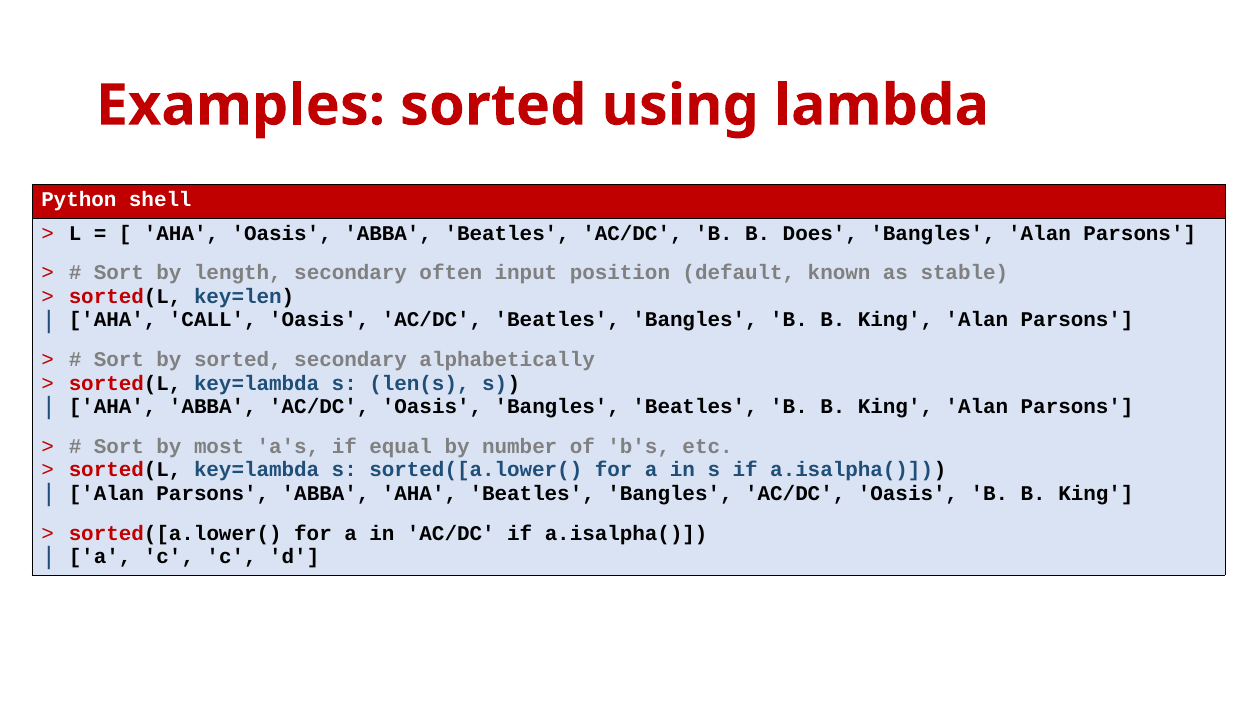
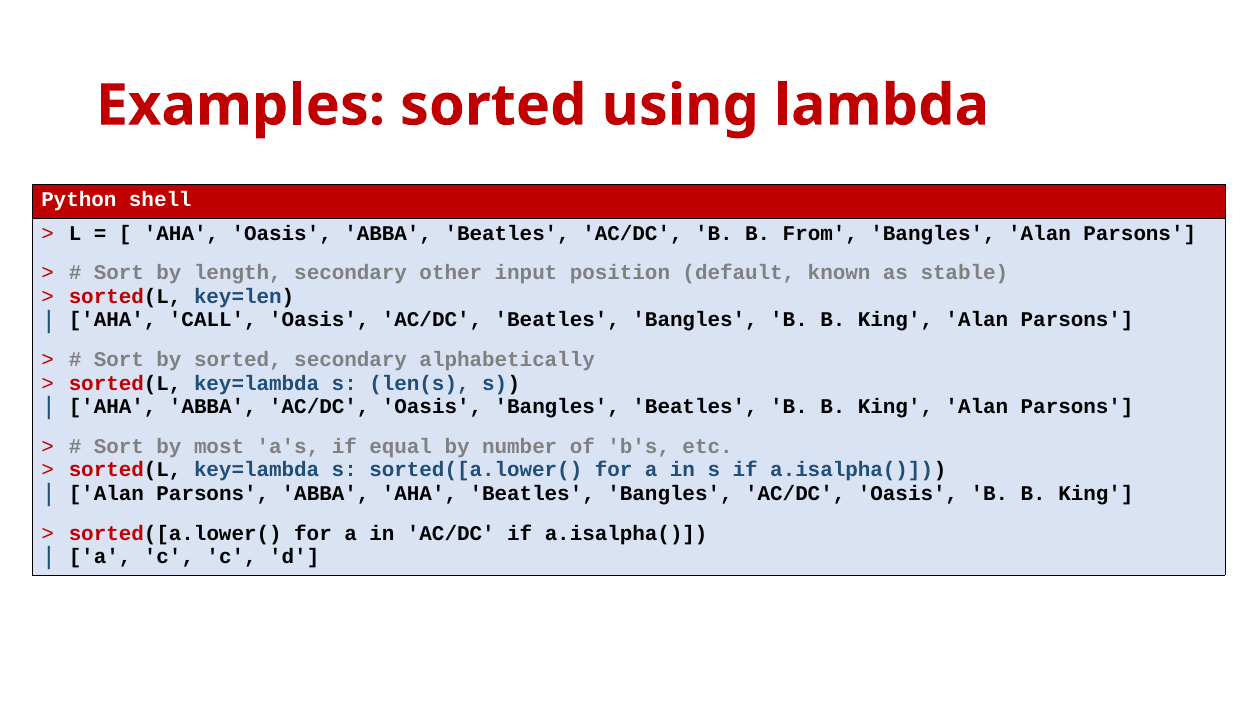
Does: Does -> From
often: often -> other
